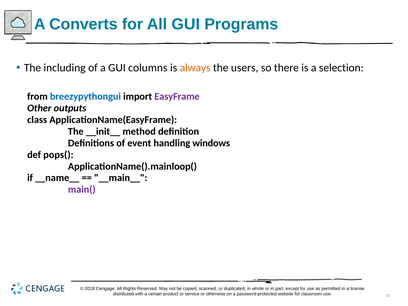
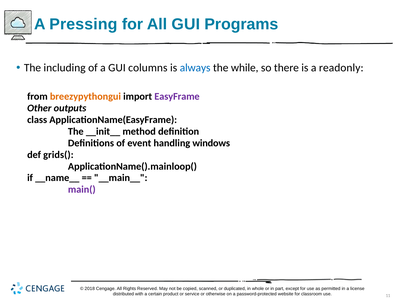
Converts: Converts -> Pressing
always colour: orange -> blue
users: users -> while
selection: selection -> readonly
breezypythongui colour: blue -> orange
pops(: pops( -> grids(
